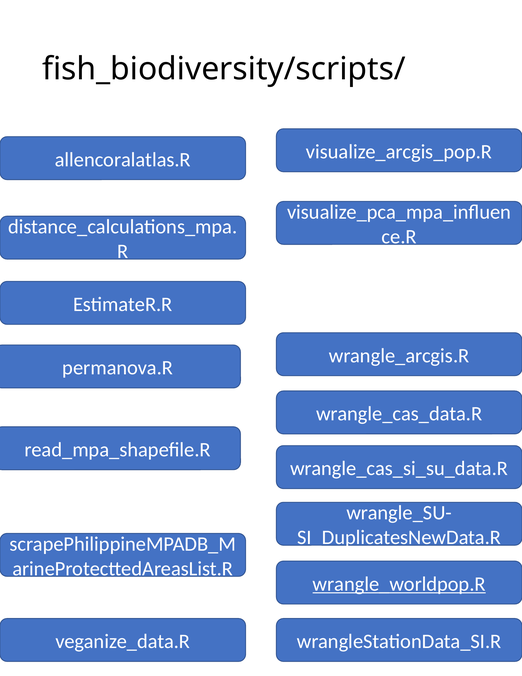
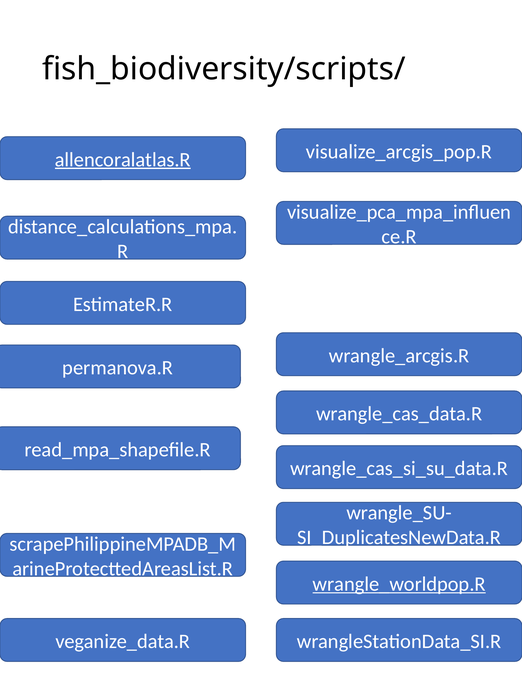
allencoralatlas.R underline: none -> present
